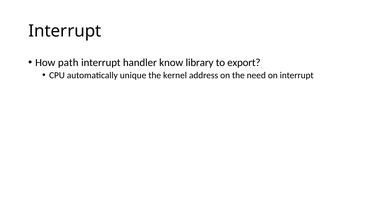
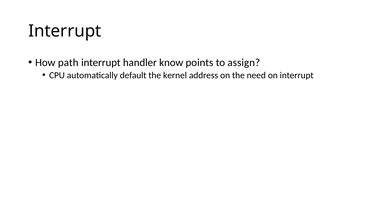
library: library -> points
export: export -> assign
unique: unique -> default
